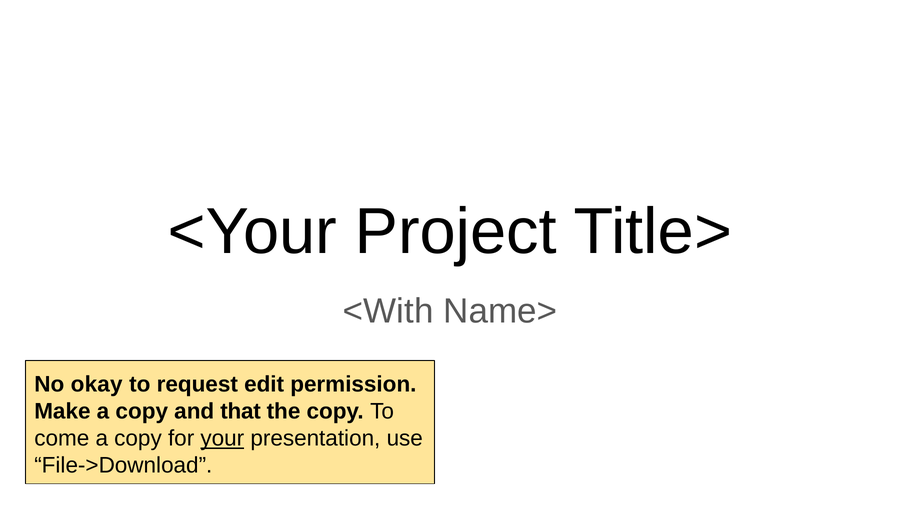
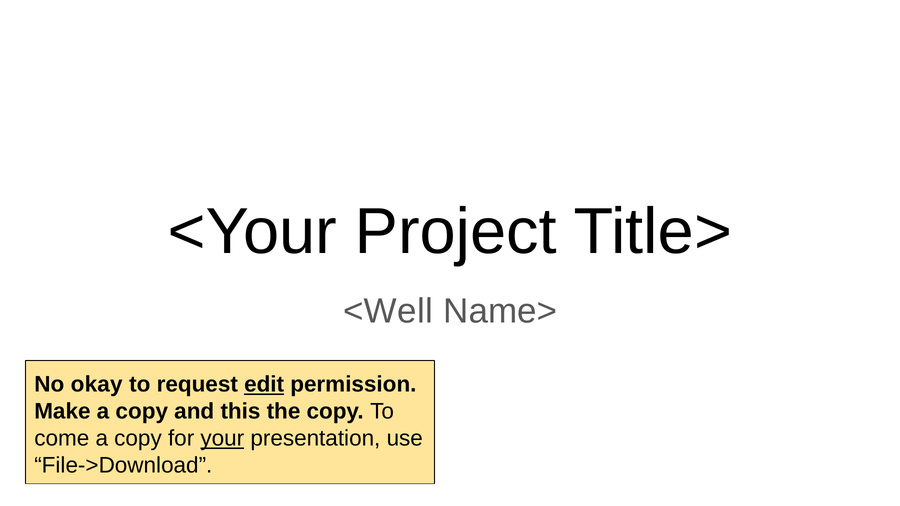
<With: <With -> <Well
edit underline: none -> present
that: that -> this
